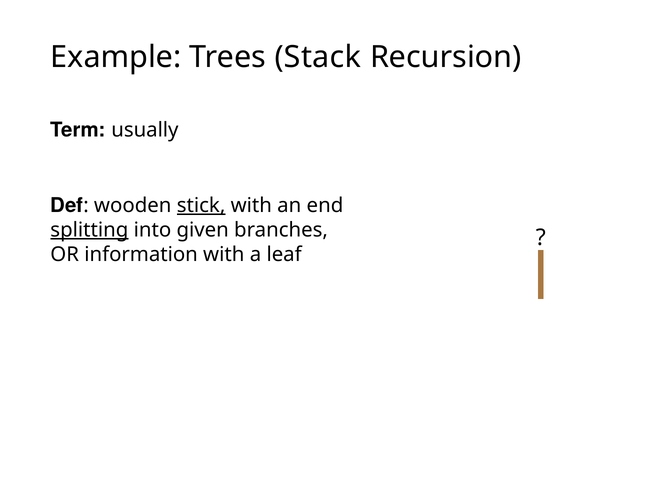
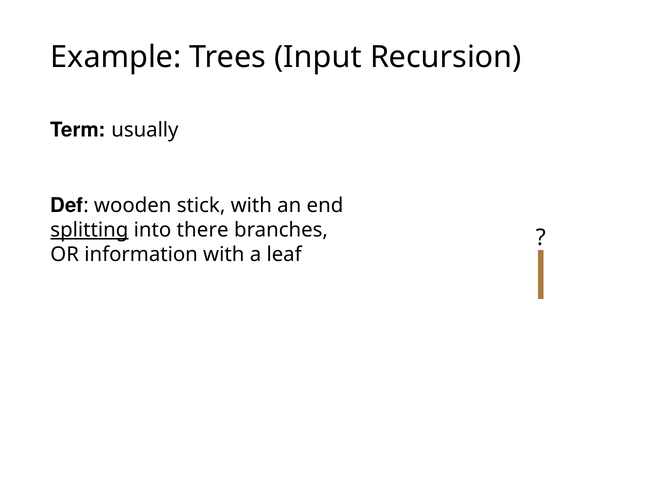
Stack: Stack -> Input
stick underline: present -> none
given: given -> there
